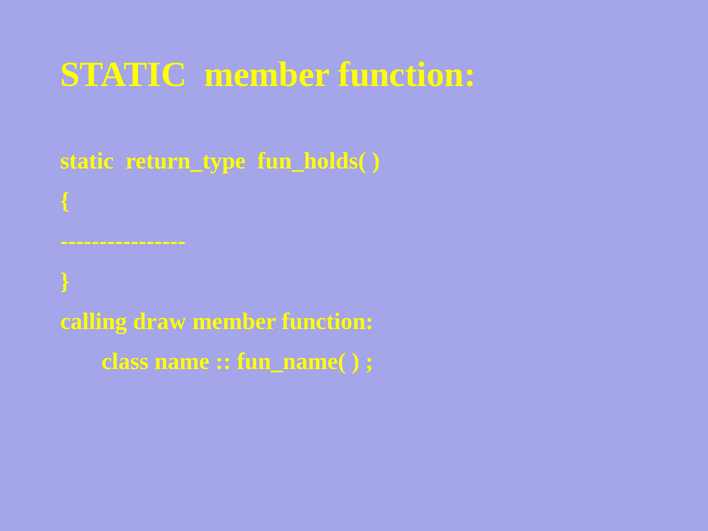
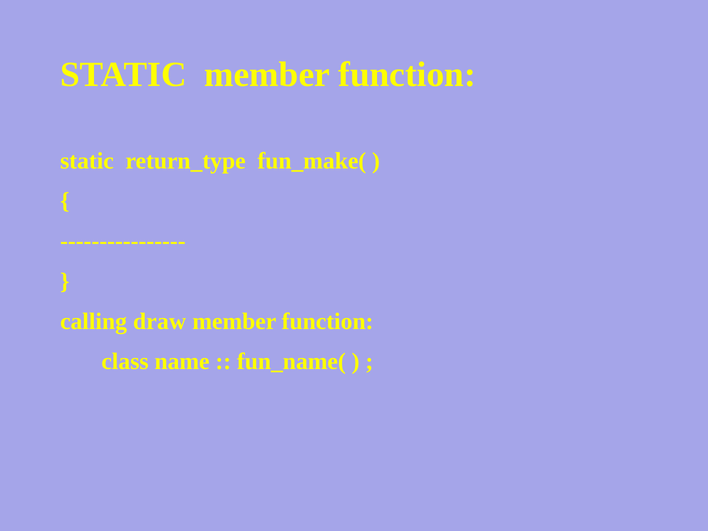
fun_holds(: fun_holds( -> fun_make(
